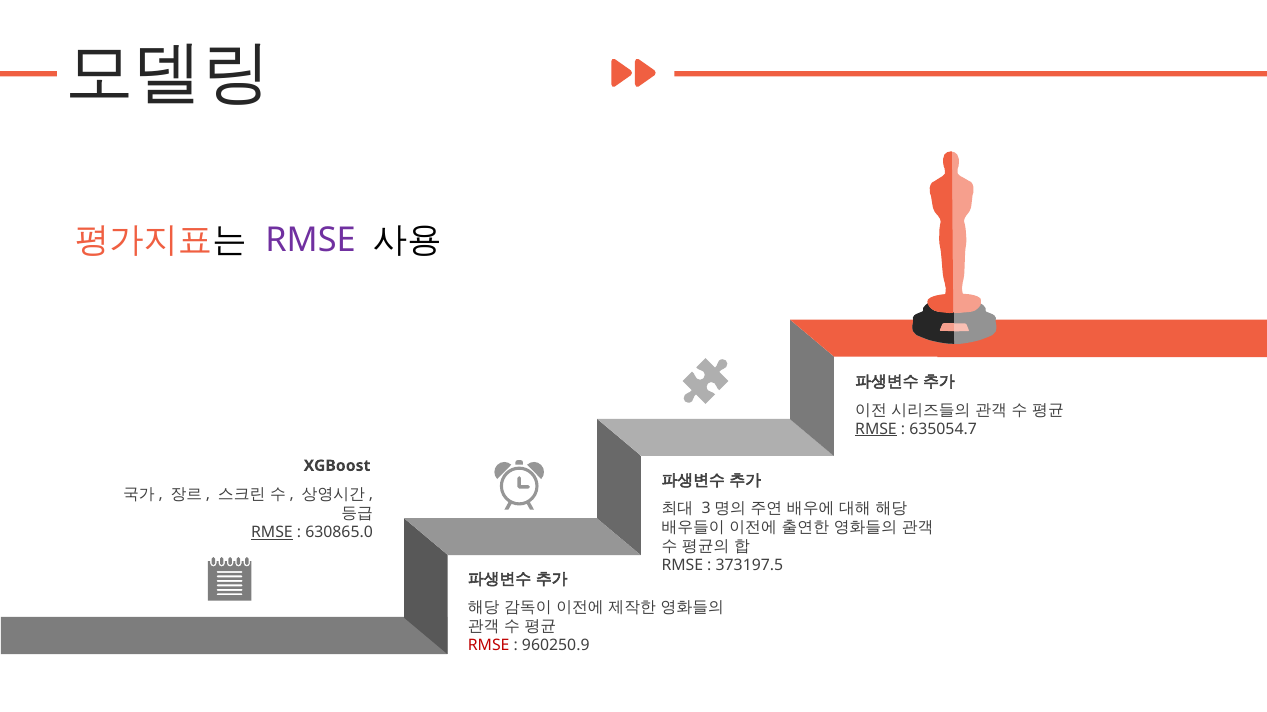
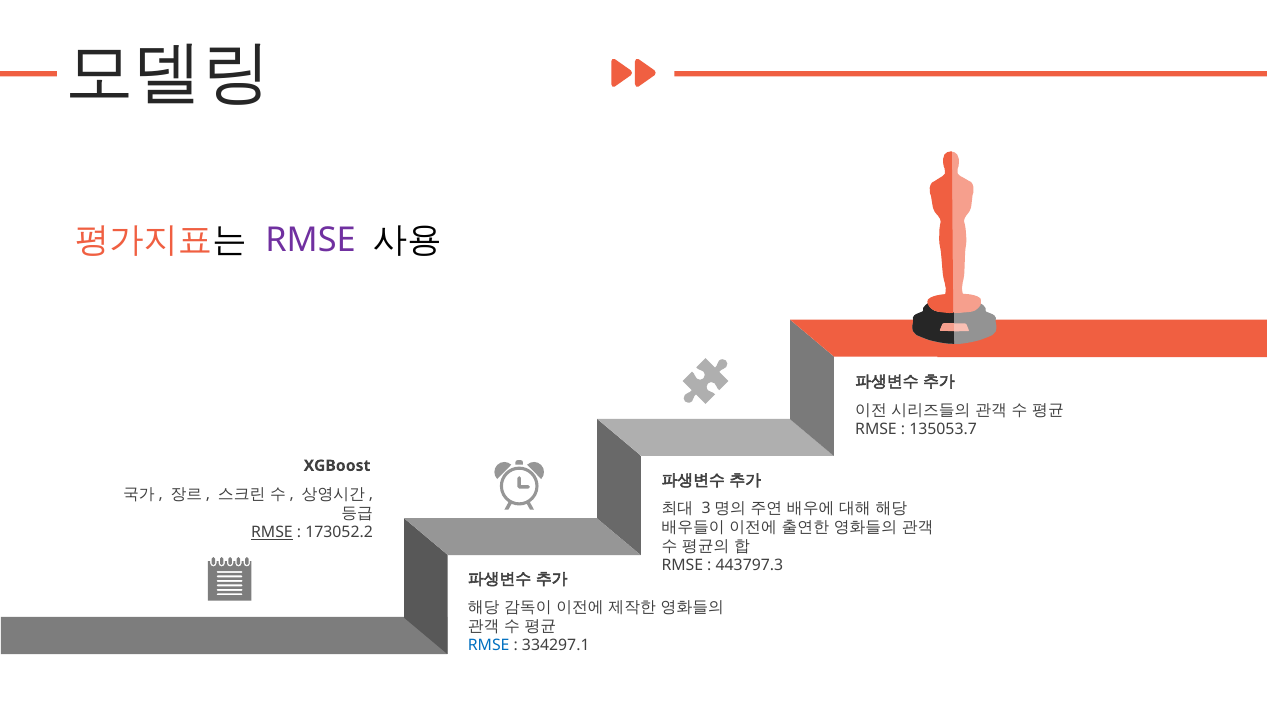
RMSE at (876, 429) underline: present -> none
635054.7: 635054.7 -> 135053.7
630865.0: 630865.0 -> 173052.2
373197.5: 373197.5 -> 443797.3
RMSE at (489, 646) colour: red -> blue
960250.9: 960250.9 -> 334297.1
